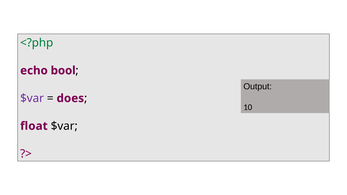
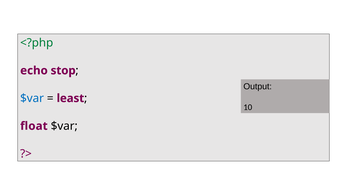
bool: bool -> stop
$var at (32, 98) colour: purple -> blue
does: does -> least
